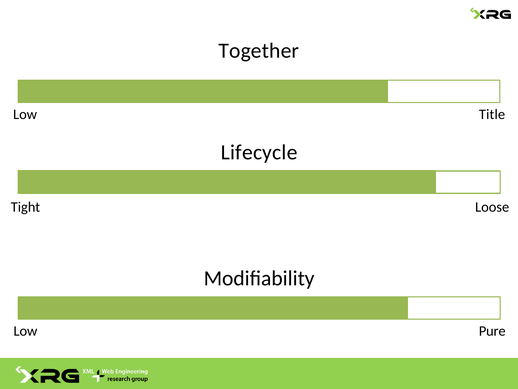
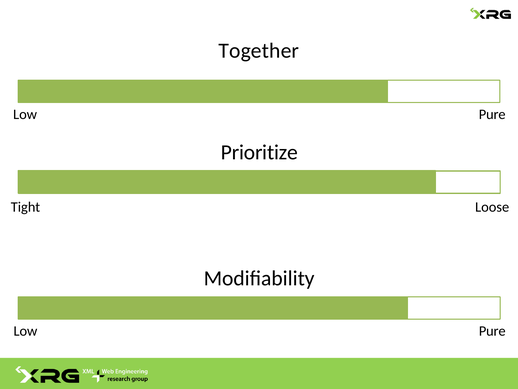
Title at (492, 114): Title -> Pure
Lifecycle: Lifecycle -> Prioritize
